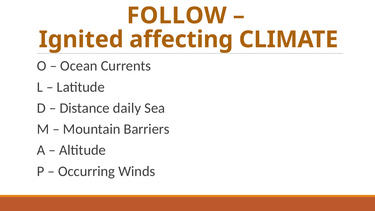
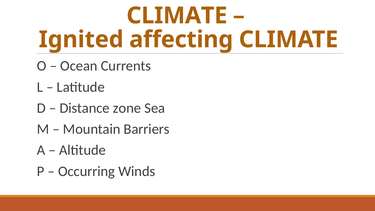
FOLLOW at (177, 16): FOLLOW -> CLIMATE
daily: daily -> zone
